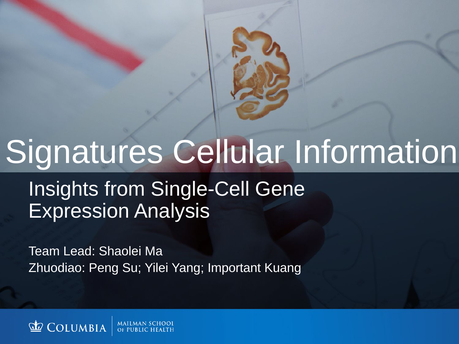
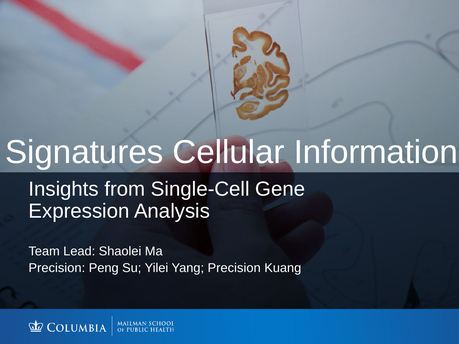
Zhuodiao at (57, 268): Zhuodiao -> Precision
Yang Important: Important -> Precision
